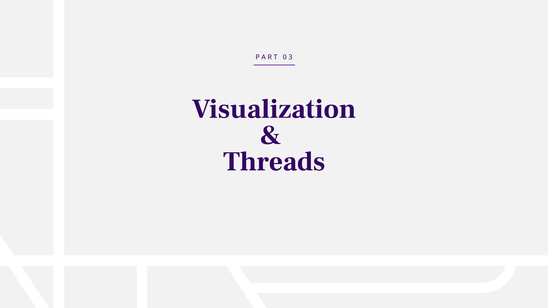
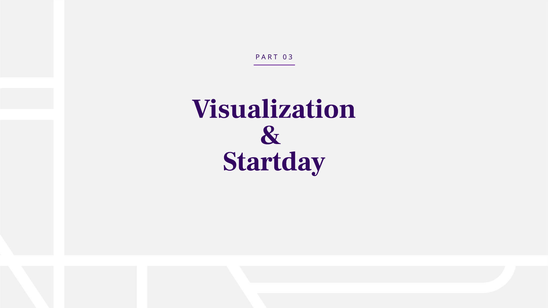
Threads: Threads -> Startday
